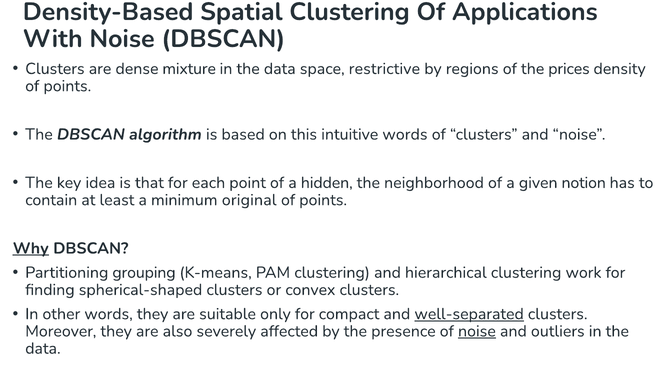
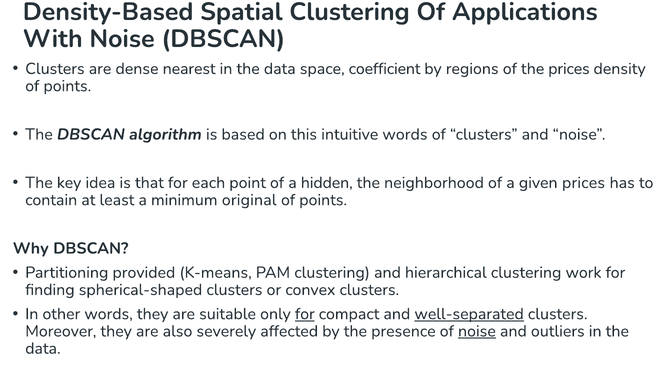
mixture: mixture -> nearest
restrictive: restrictive -> coefficient
given notion: notion -> prices
Why underline: present -> none
grouping: grouping -> provided
for at (305, 314) underline: none -> present
